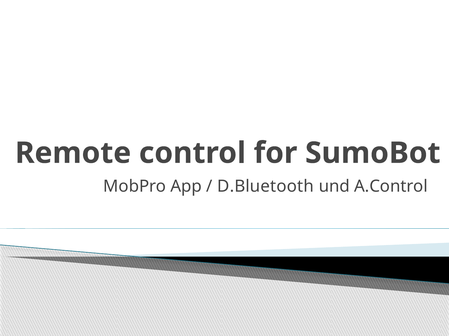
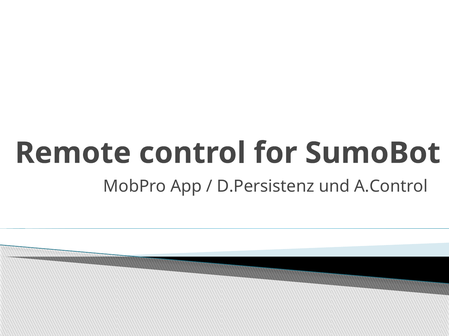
D.Bluetooth: D.Bluetooth -> D.Persistenz
